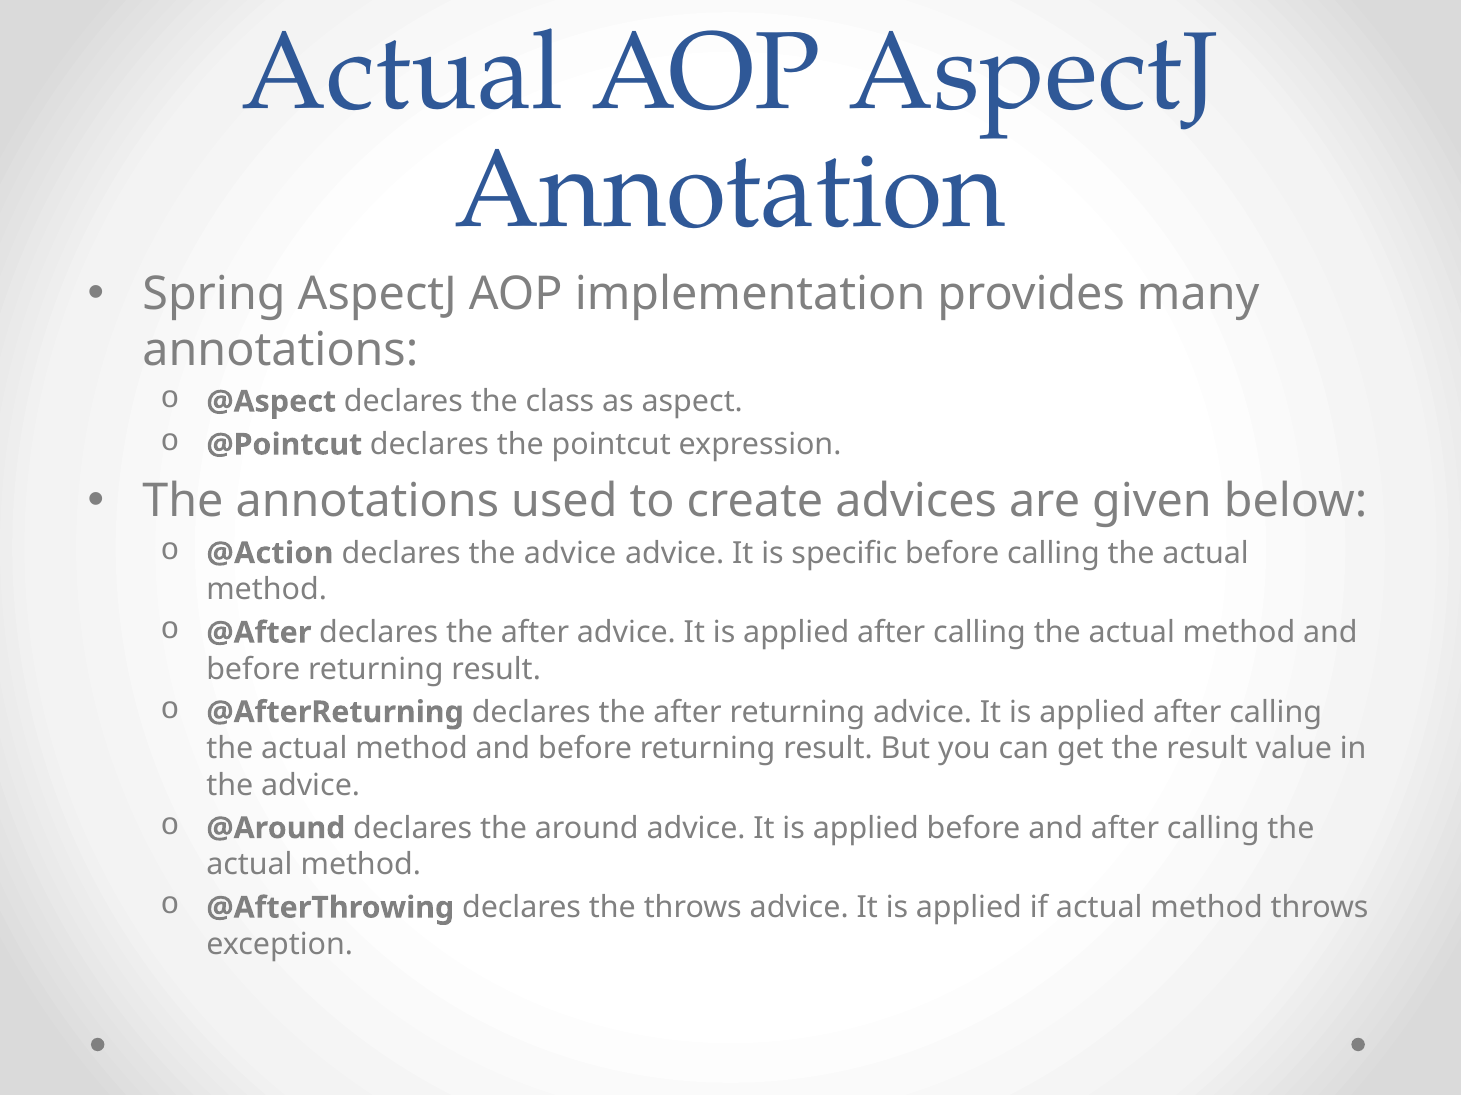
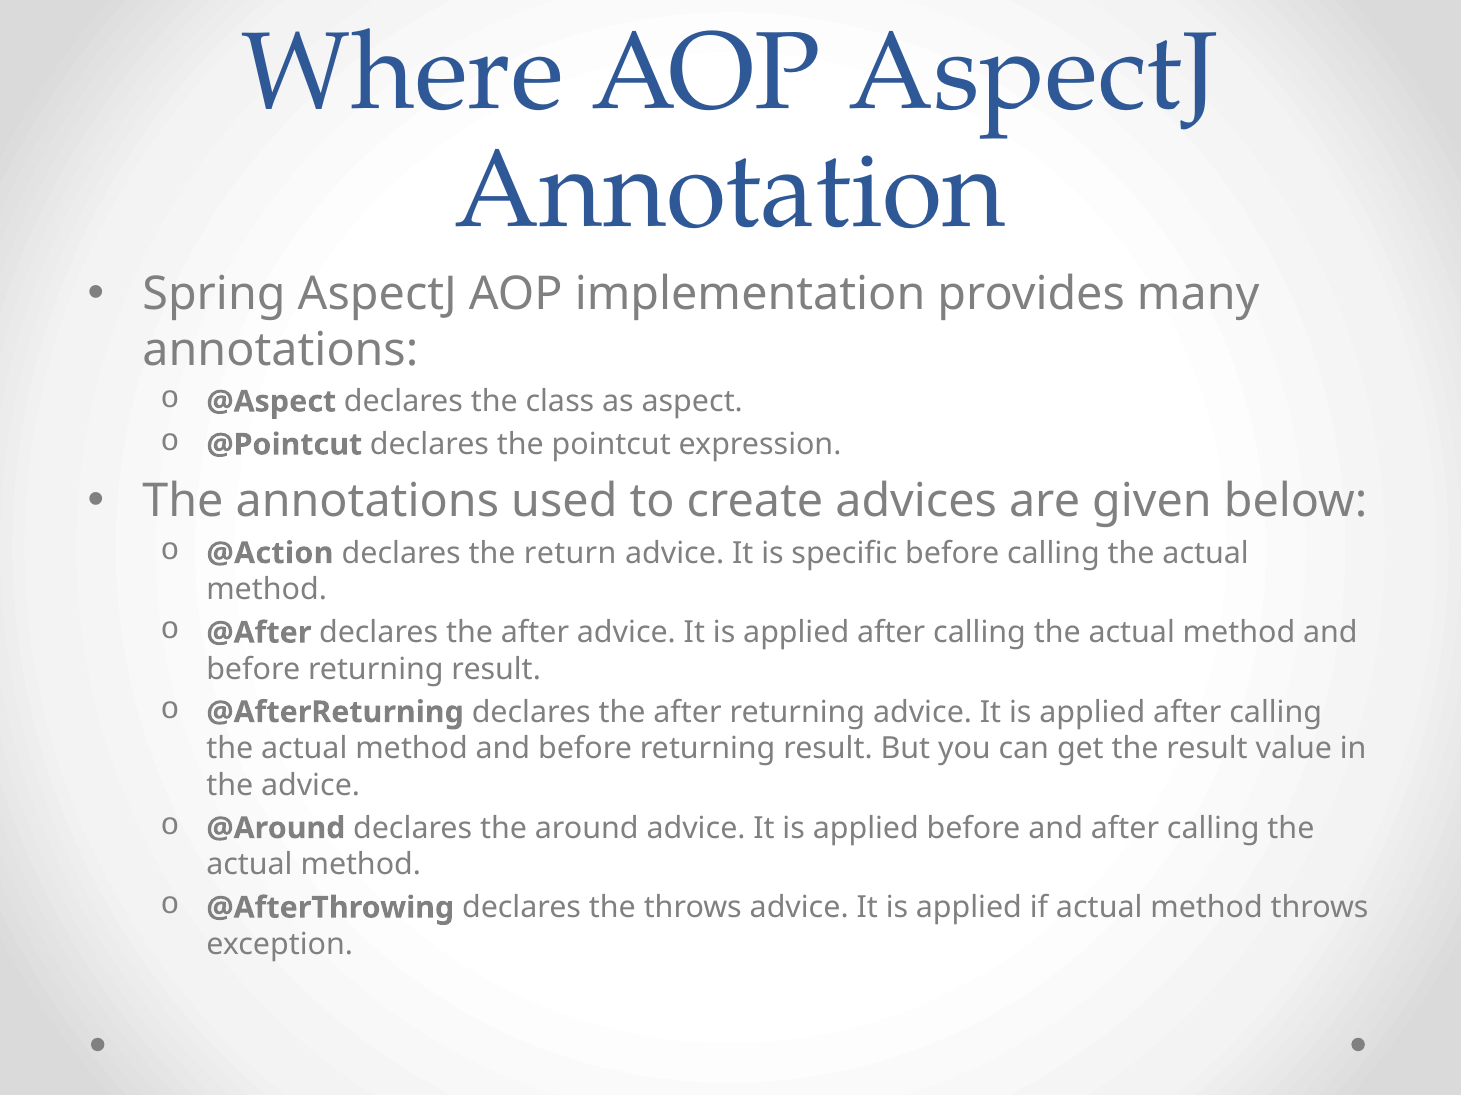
Actual at (403, 73): Actual -> Where
declares the advice: advice -> return
